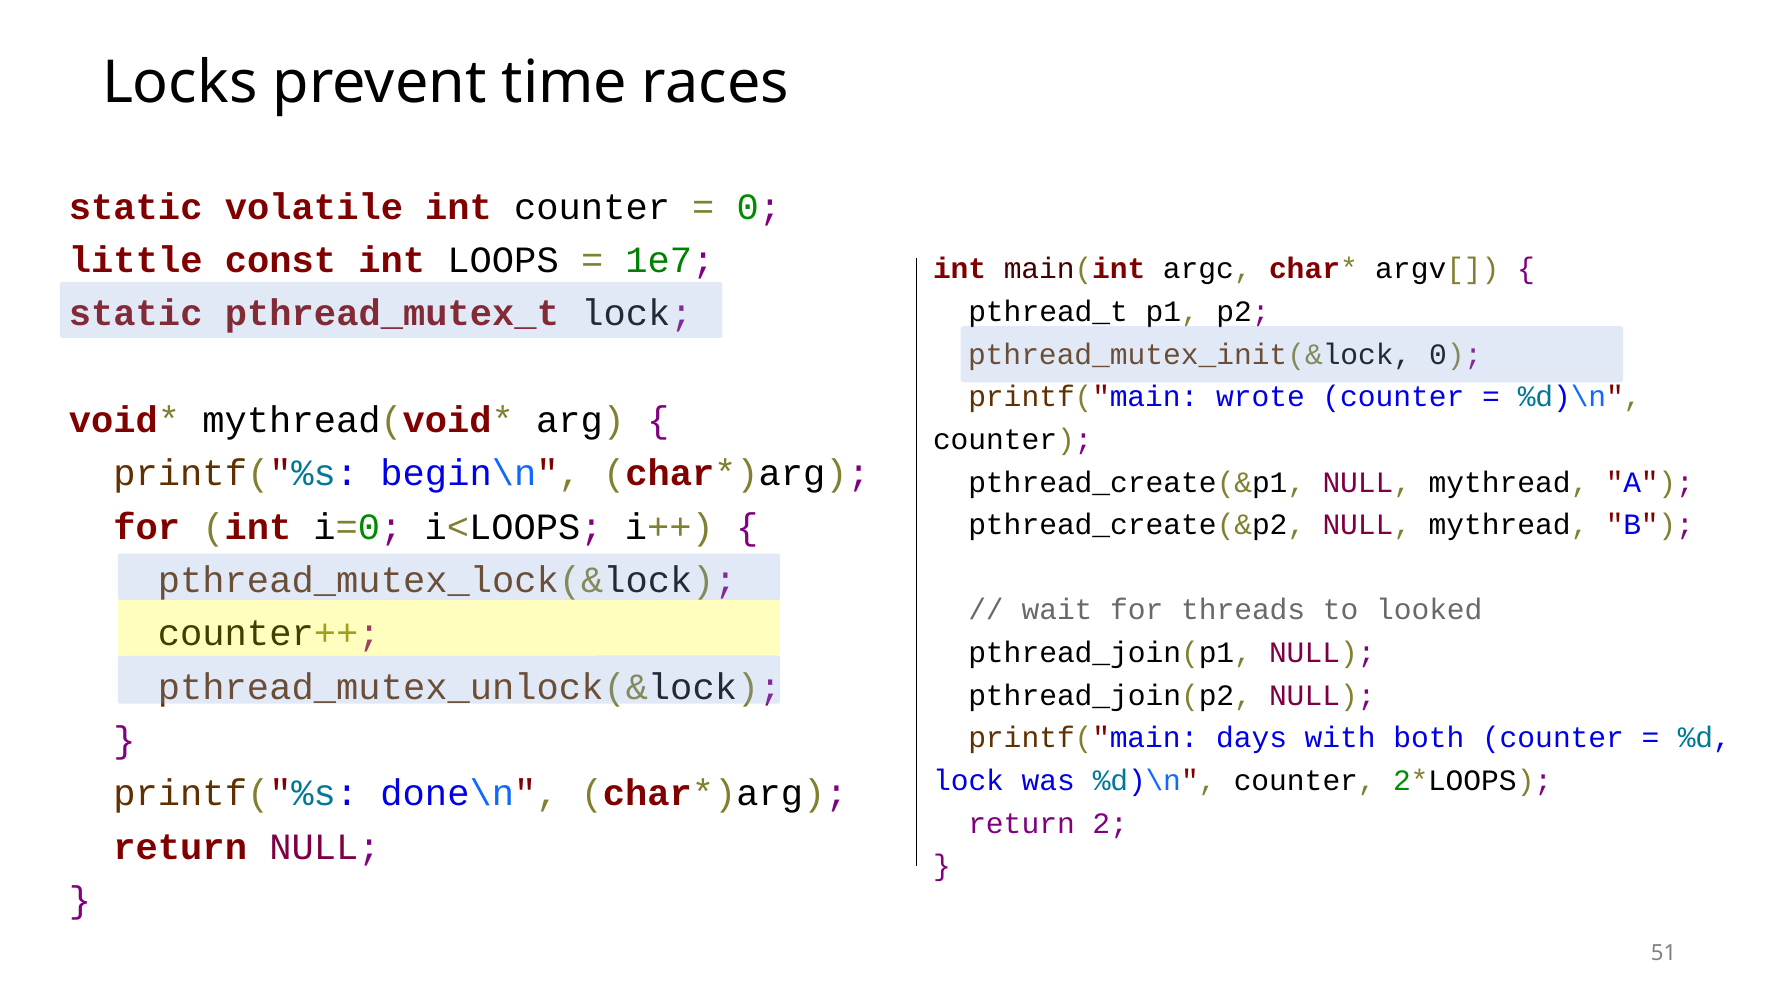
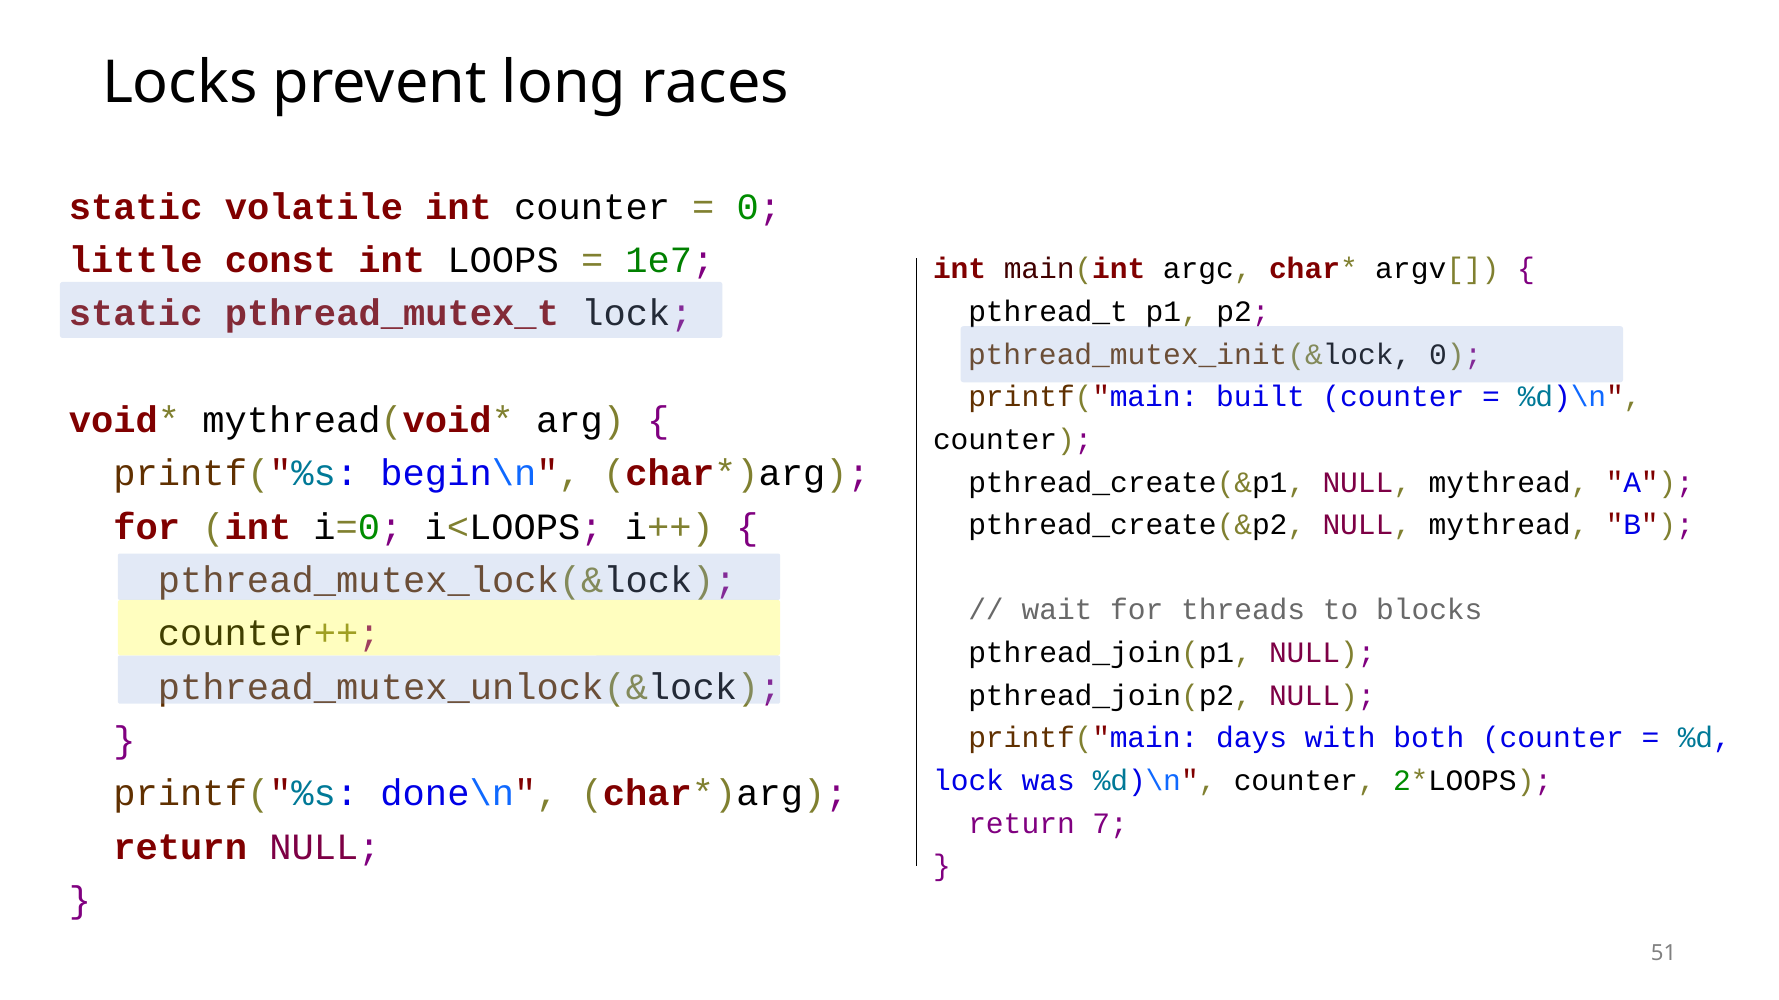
time: time -> long
wrote: wrote -> built
looked: looked -> blocks
2: 2 -> 7
